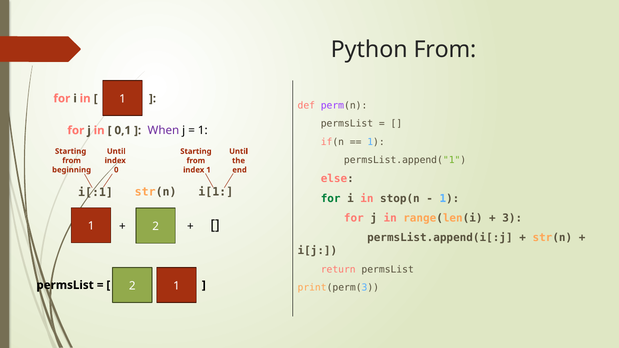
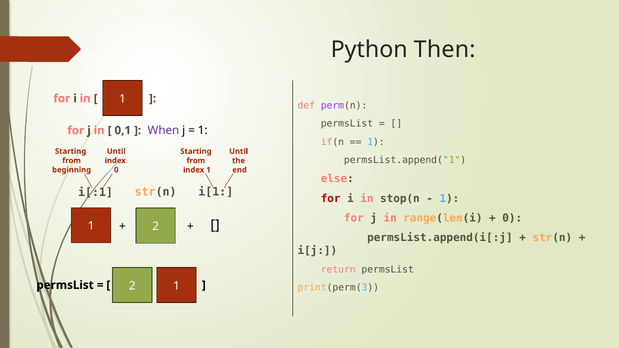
Python From: From -> Then
for at (331, 198) colour: green -> red
3 at (512, 218): 3 -> 0
